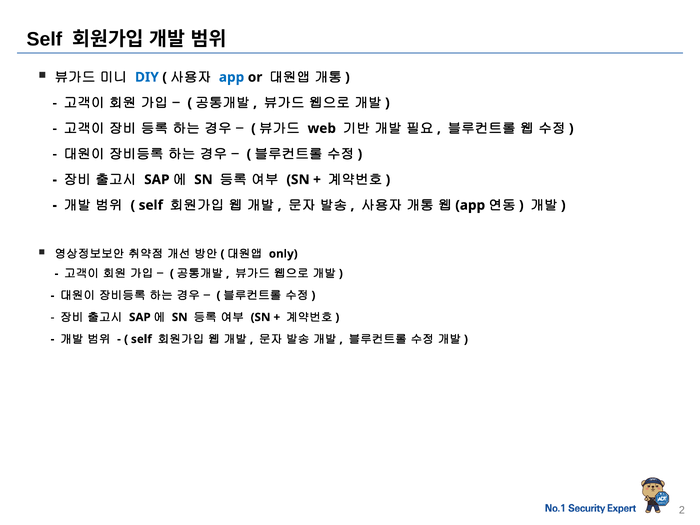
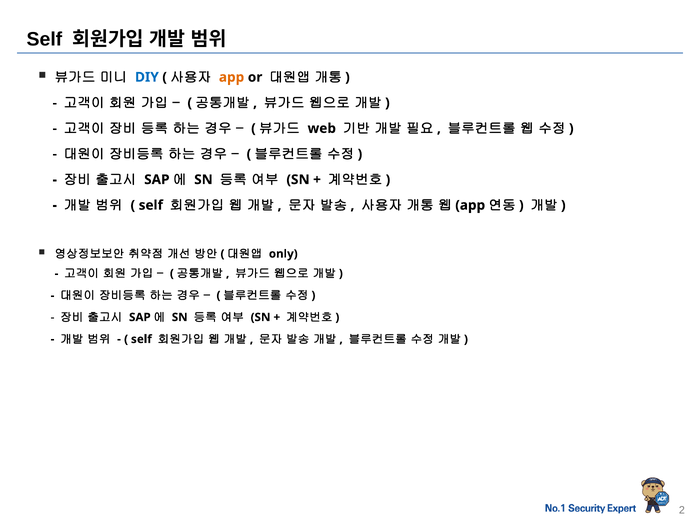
app at (232, 77) colour: blue -> orange
